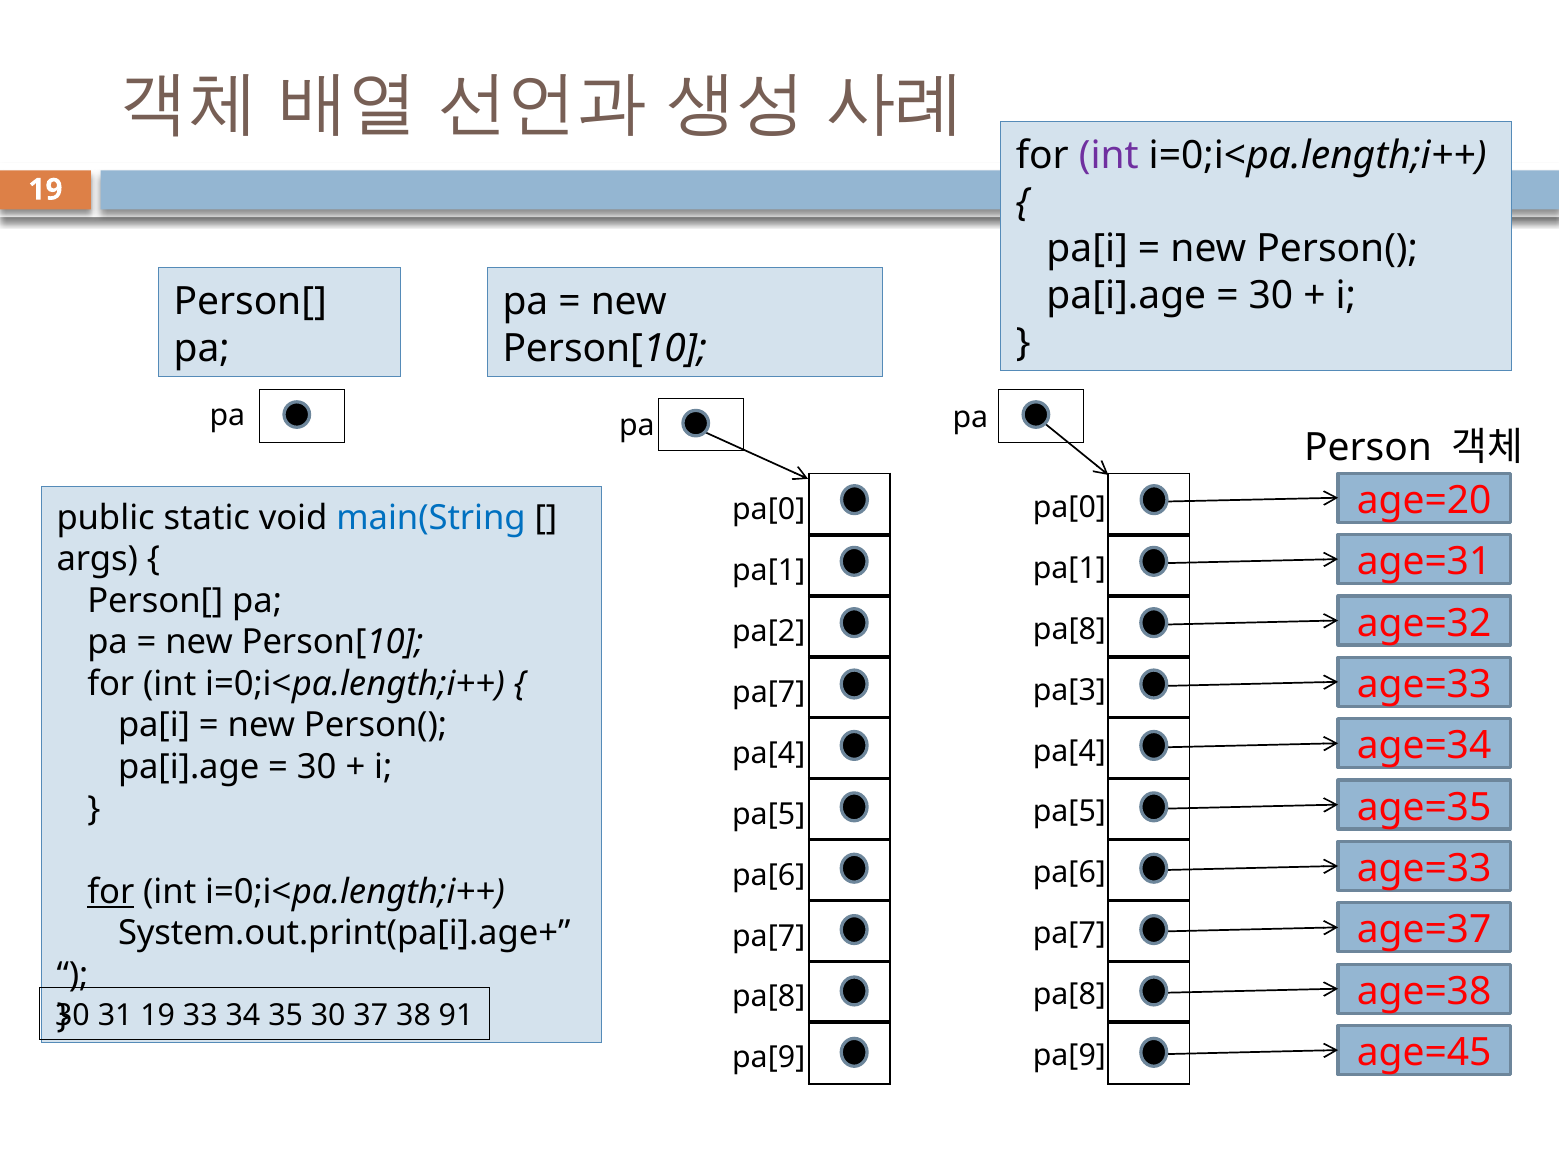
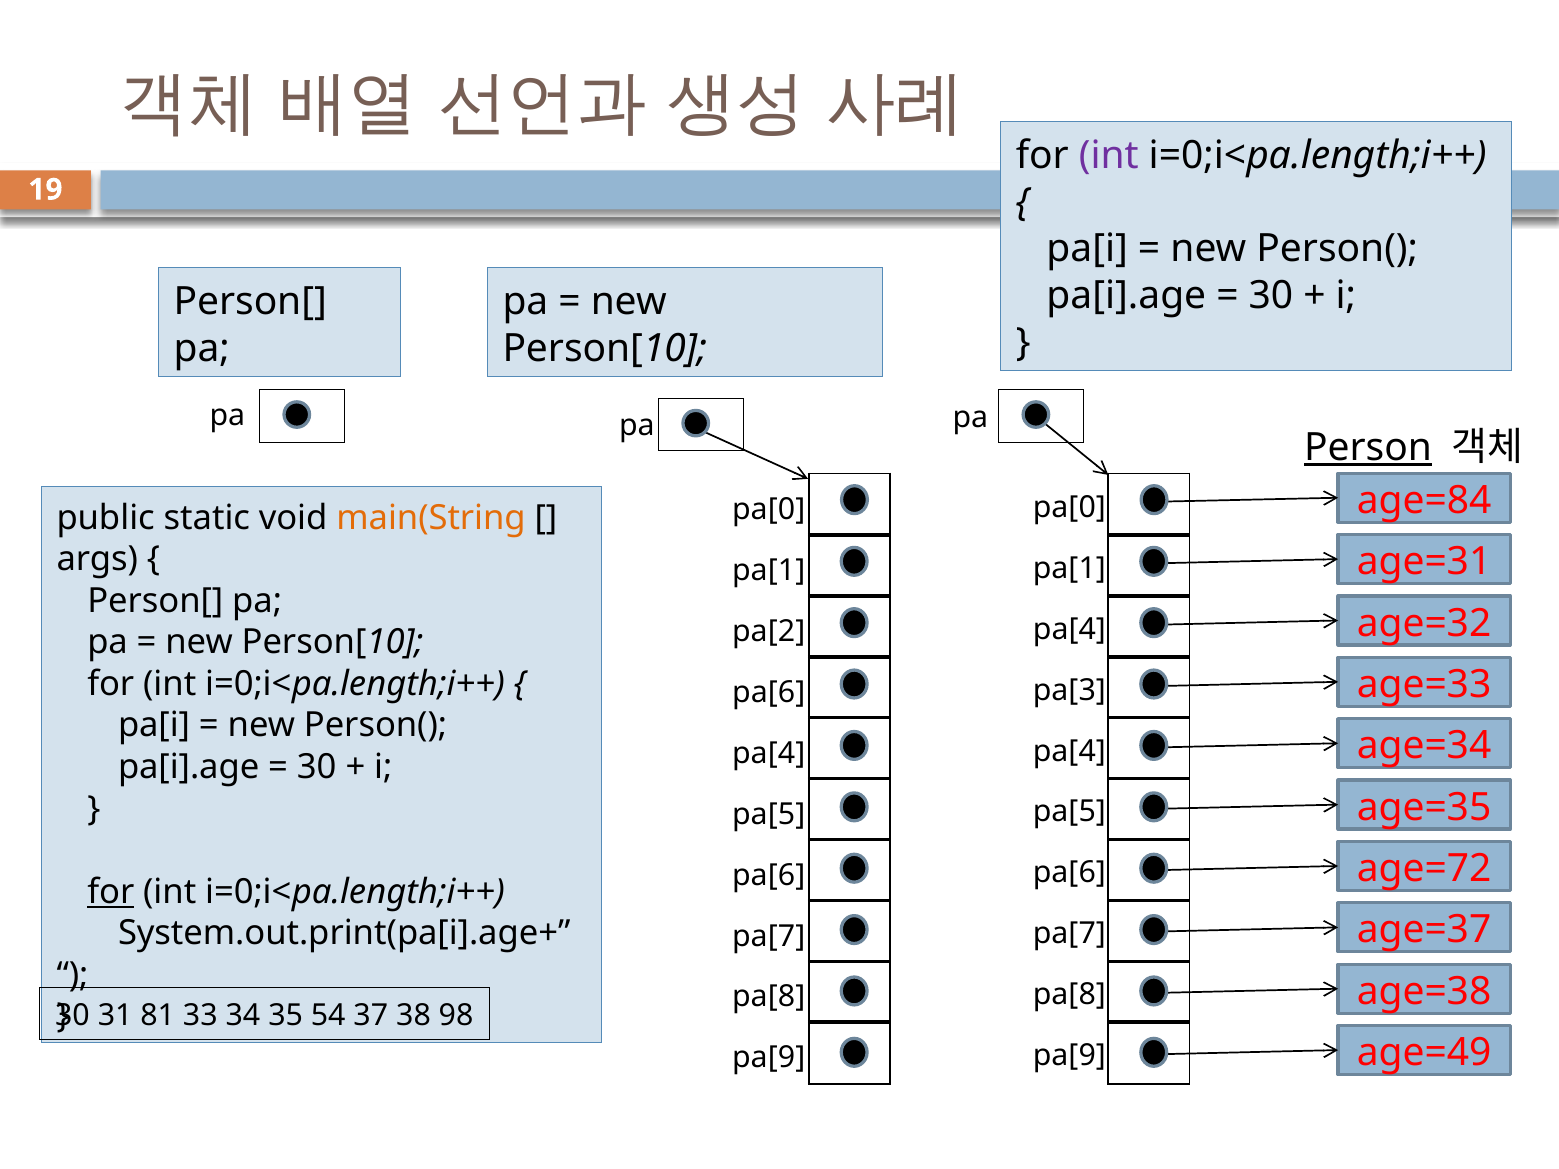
Person underline: none -> present
age=20: age=20 -> age=84
main(String colour: blue -> orange
pa[8 at (1069, 629): pa[8 -> pa[4
pa[7 at (769, 693): pa[7 -> pa[6
age=33 at (1424, 869): age=33 -> age=72
31 19: 19 -> 81
35 30: 30 -> 54
91: 91 -> 98
age=45: age=45 -> age=49
